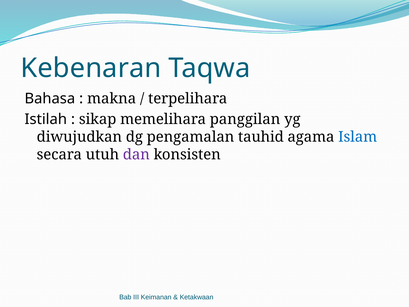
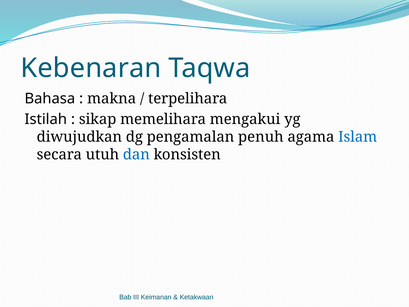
panggilan: panggilan -> mengakui
tauhid: tauhid -> penuh
dan colour: purple -> blue
